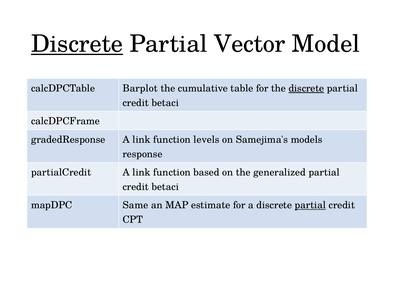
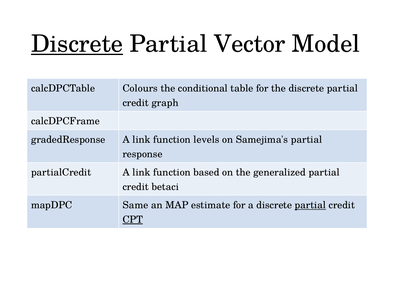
Barplot: Barplot -> Colours
cumulative: cumulative -> conditional
discrete at (306, 89) underline: present -> none
betaci at (165, 103): betaci -> graph
Samejima's models: models -> partial
CPT underline: none -> present
